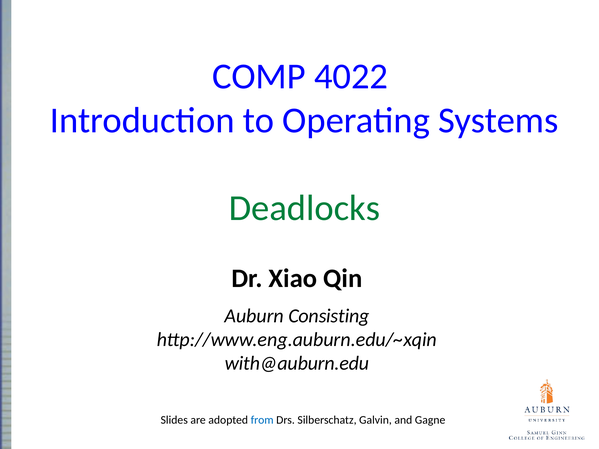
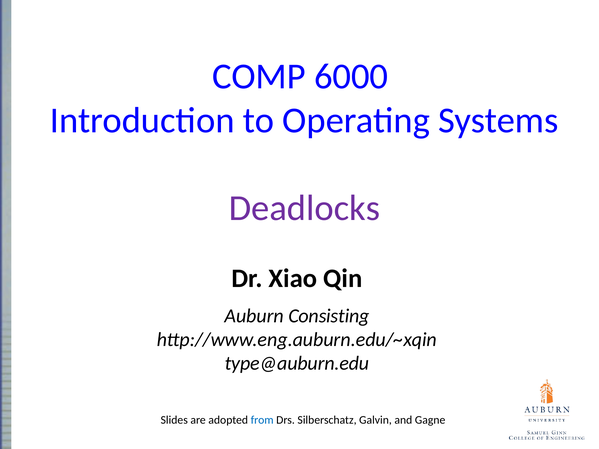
4022: 4022 -> 6000
Deadlocks colour: green -> purple
with@auburn.edu: with@auburn.edu -> type@auburn.edu
